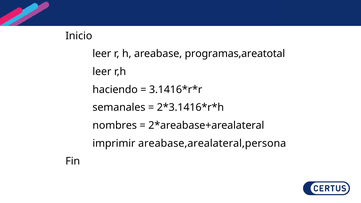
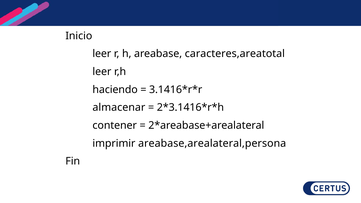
programas,areatotal: programas,areatotal -> caracteres,areatotal
semanales: semanales -> almacenar
nombres: nombres -> contener
